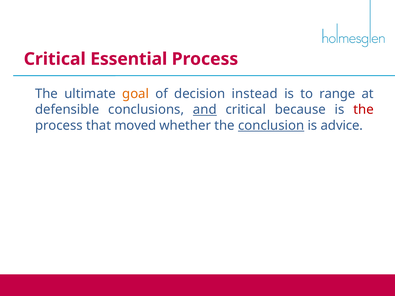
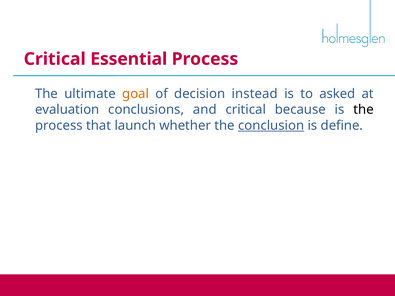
range: range -> asked
defensible: defensible -> evaluation
and underline: present -> none
the at (364, 110) colour: red -> black
moved: moved -> launch
advice: advice -> define
